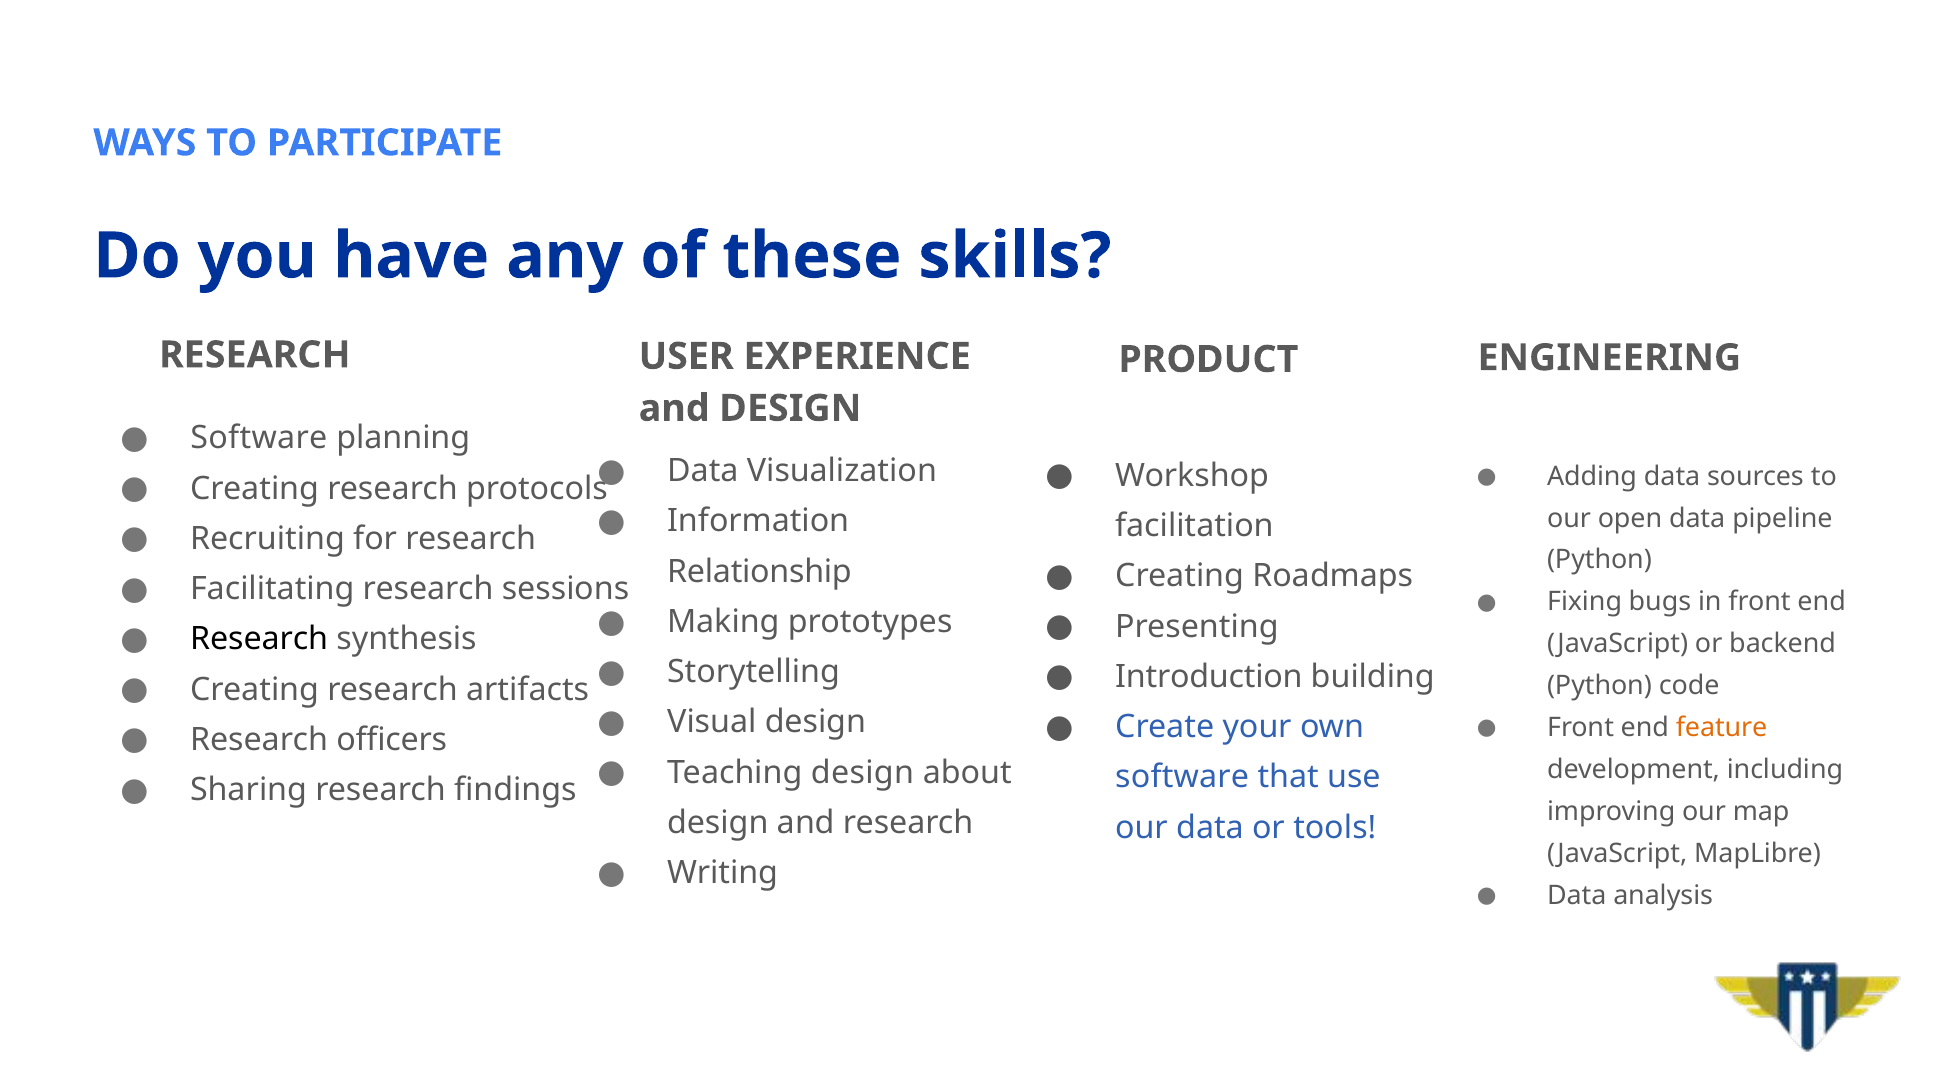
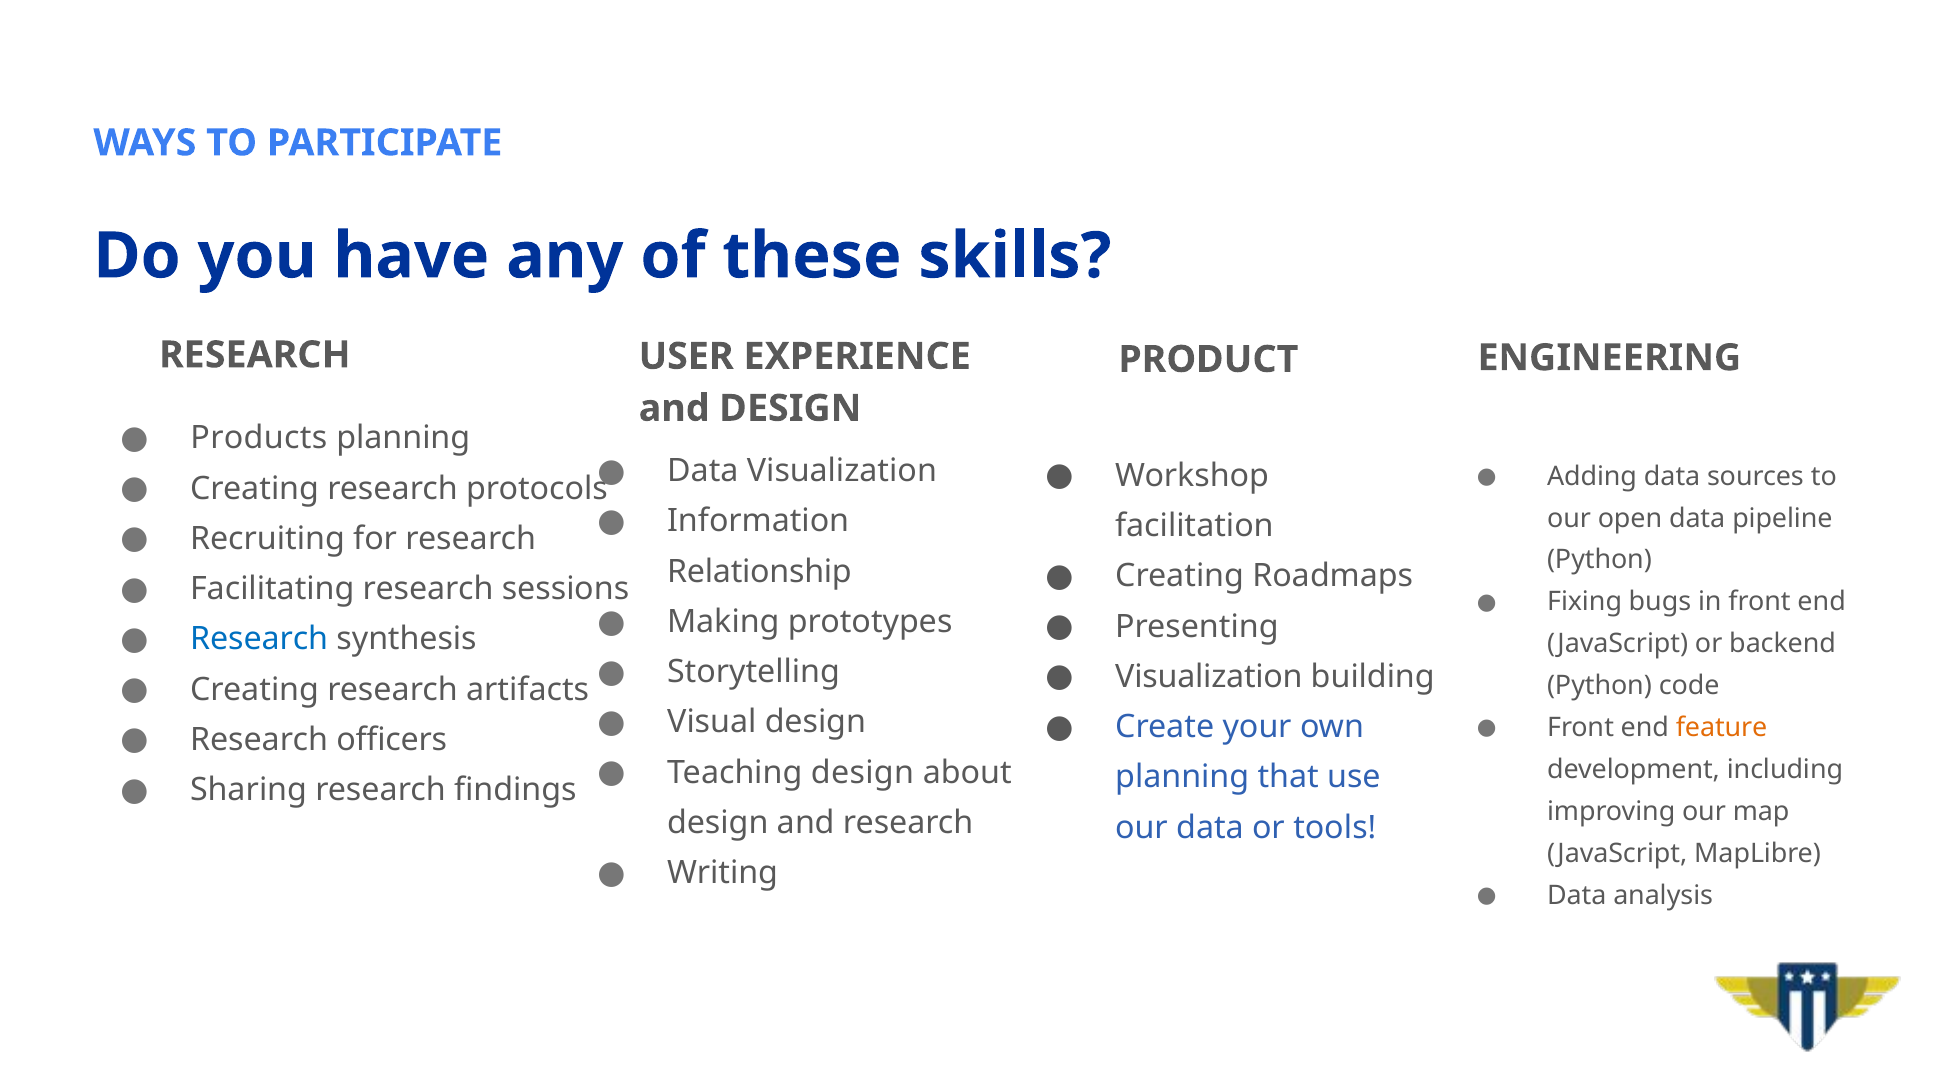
Software at (259, 438): Software -> Products
Research at (259, 639) colour: black -> blue
Introduction at (1209, 677): Introduction -> Visualization
software at (1182, 778): software -> planning
